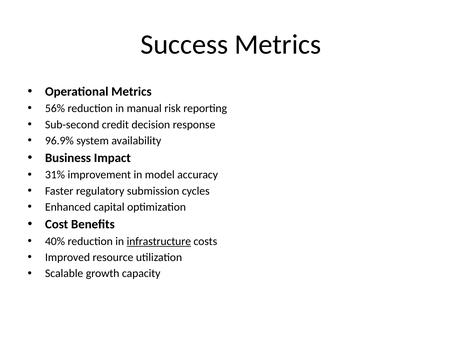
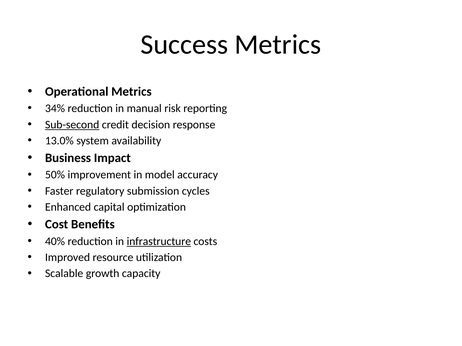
56%: 56% -> 34%
Sub-second underline: none -> present
96.9%: 96.9% -> 13.0%
31%: 31% -> 50%
